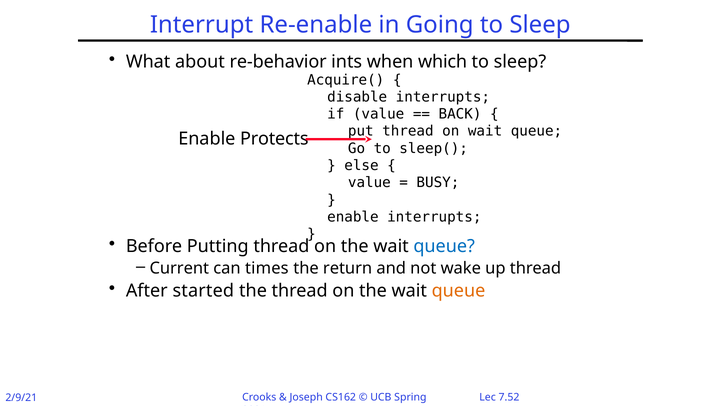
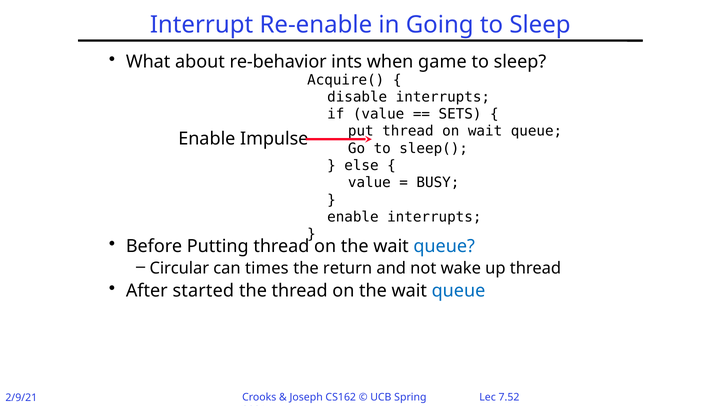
which: which -> game
BACK: BACK -> SETS
Protects: Protects -> Impulse
Current: Current -> Circular
queue at (458, 290) colour: orange -> blue
